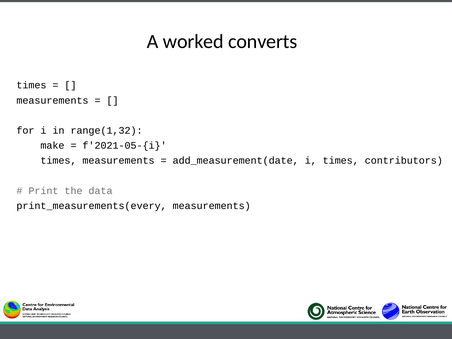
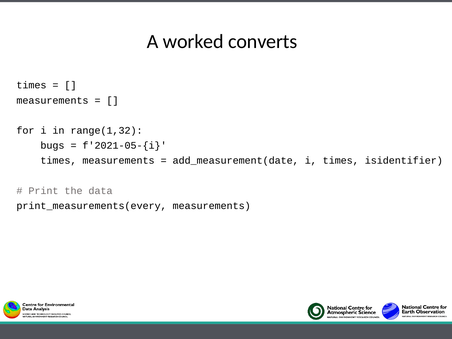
make: make -> bugs
contributors: contributors -> isidentifier
